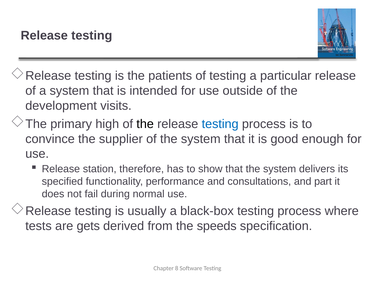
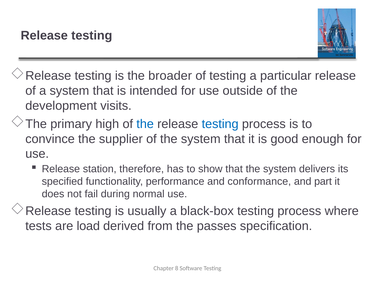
patients: patients -> broader
the at (145, 124) colour: black -> blue
consultations: consultations -> conformance
gets: gets -> load
speeds: speeds -> passes
